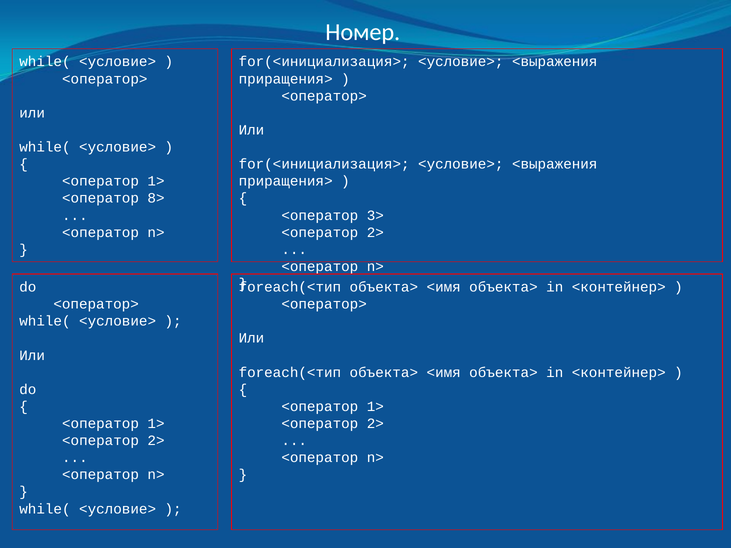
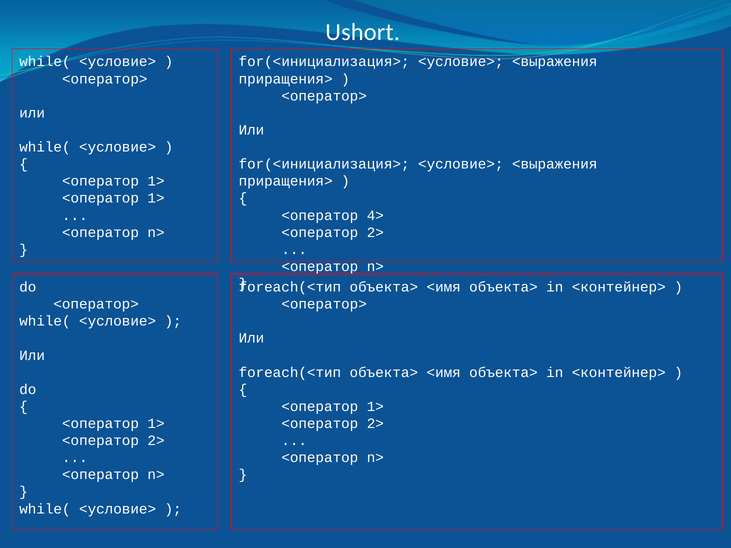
Номер: Номер -> Ushort
8> at (156, 198): 8> -> 1>
3>: 3> -> 4>
